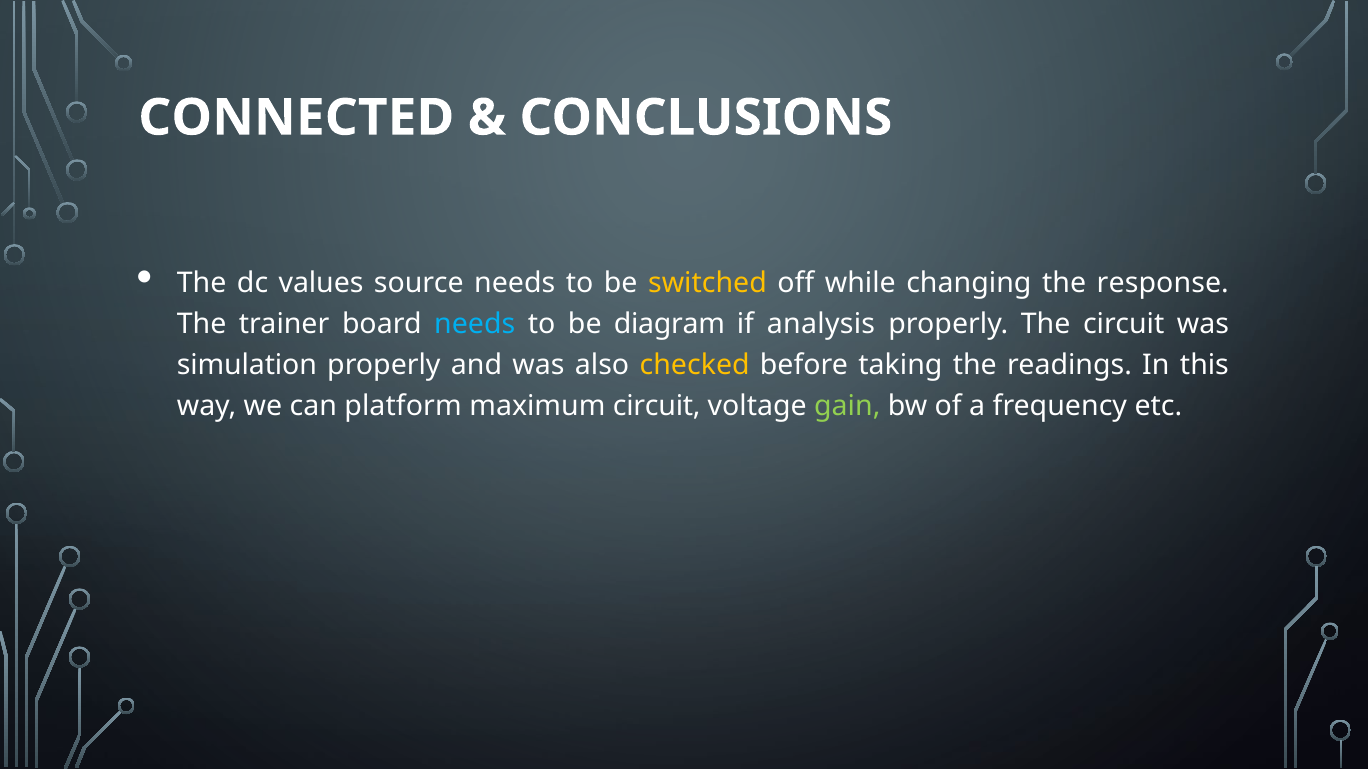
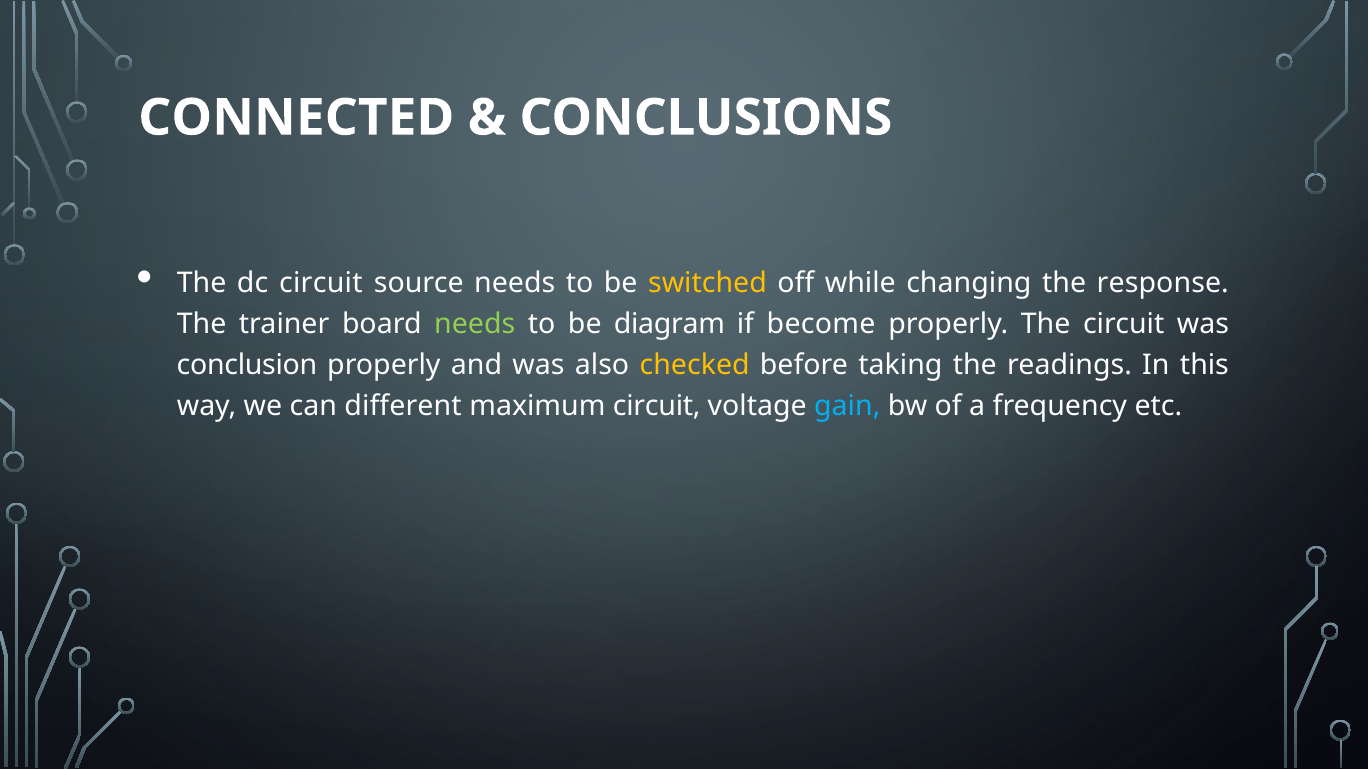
dc values: values -> circuit
needs at (475, 325) colour: light blue -> light green
analysis: analysis -> become
simulation: simulation -> conclusion
platform: platform -> different
gain colour: light green -> light blue
